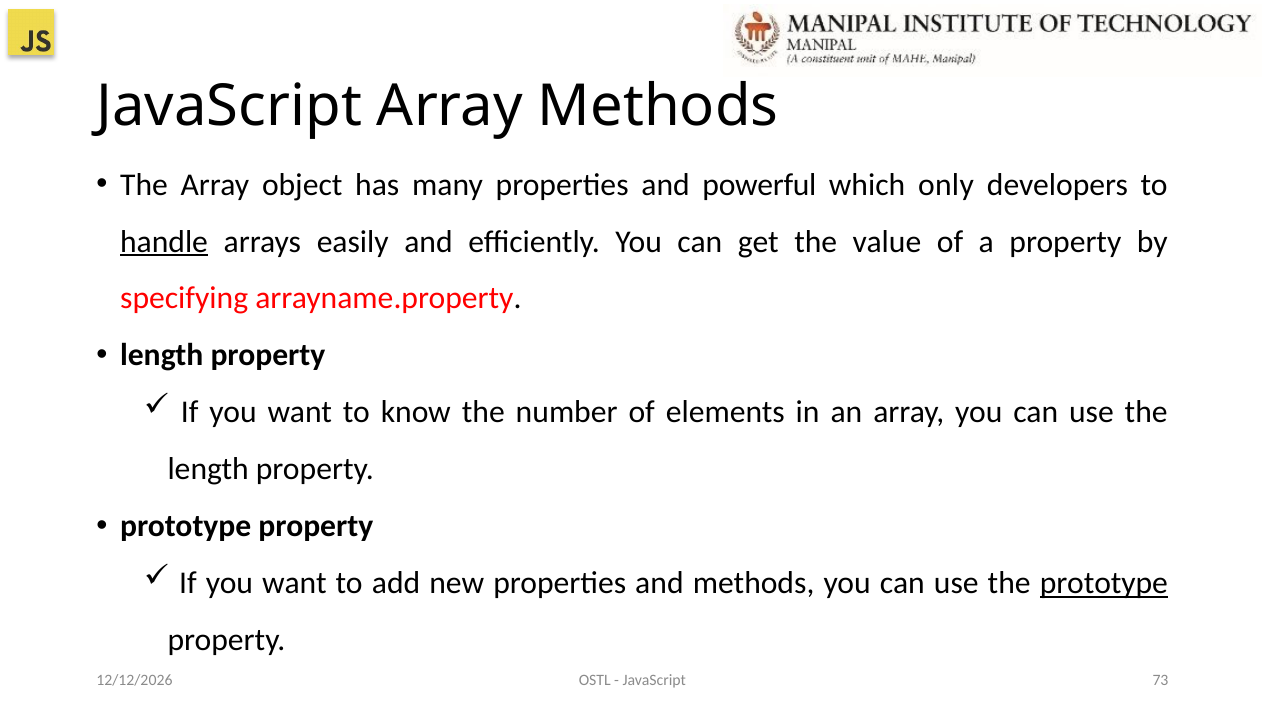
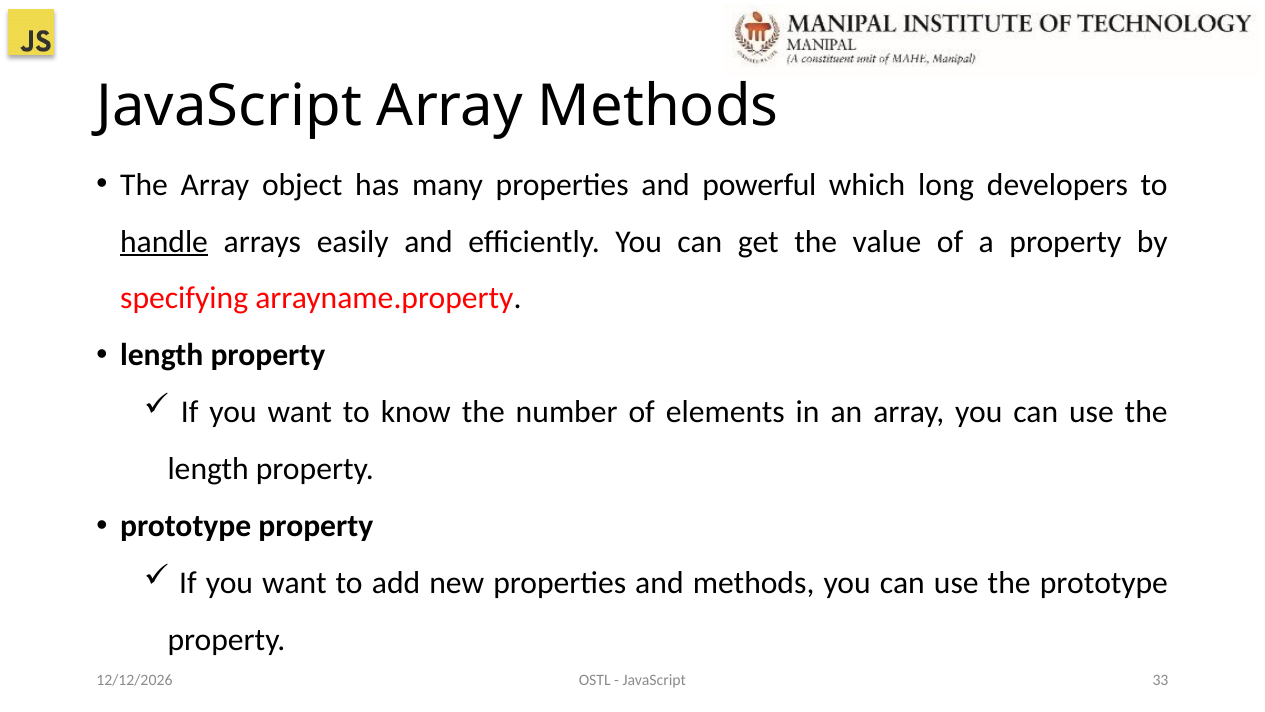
only: only -> long
prototype at (1104, 583) underline: present -> none
73: 73 -> 33
